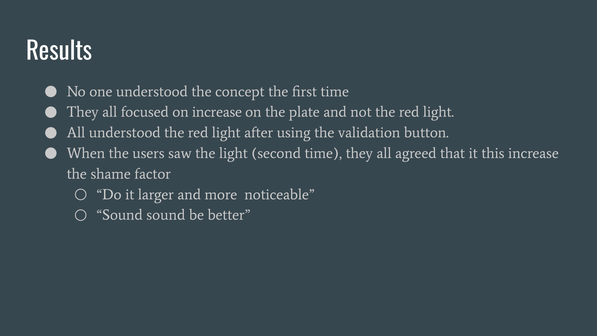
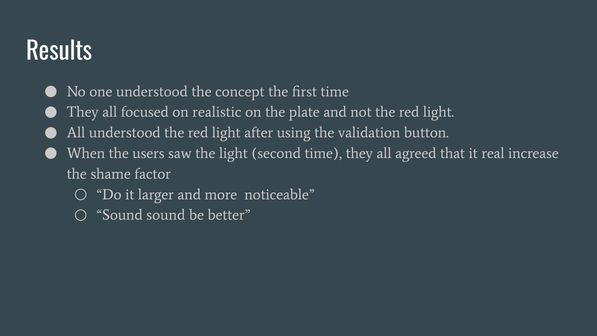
on increase: increase -> realistic
this: this -> real
